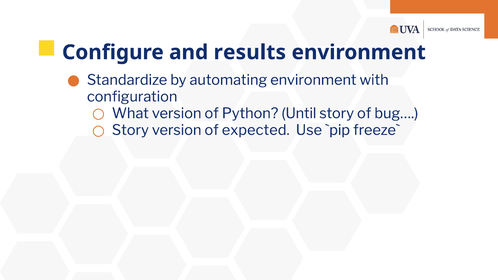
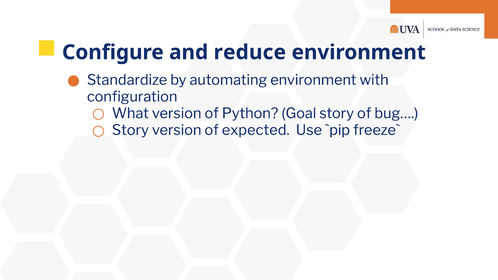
results: results -> reduce
Until: Until -> Goal
